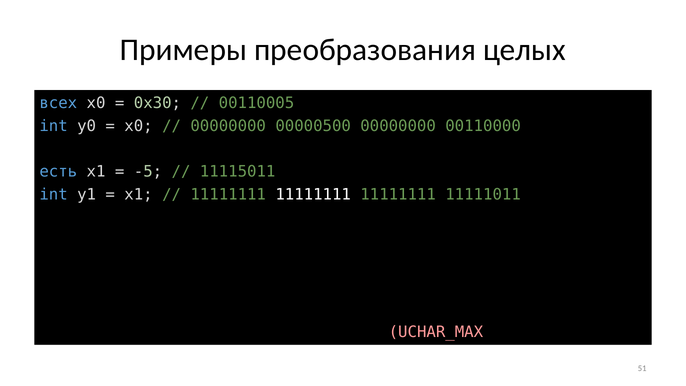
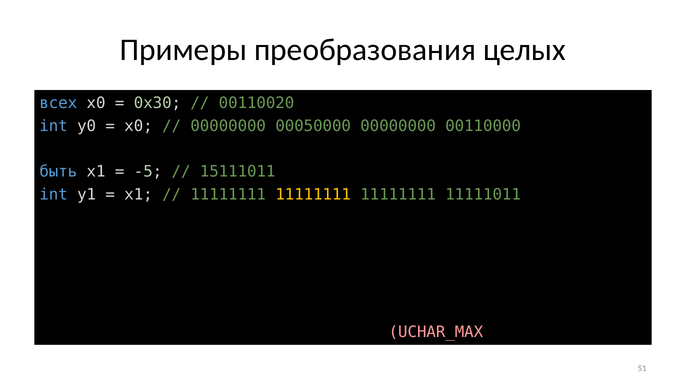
00110005: 00110005 -> 00110020
00000500: 00000500 -> 00050000
есть: есть -> быть
11115011: 11115011 -> 15111011
11111111 at (313, 195) colour: white -> yellow
